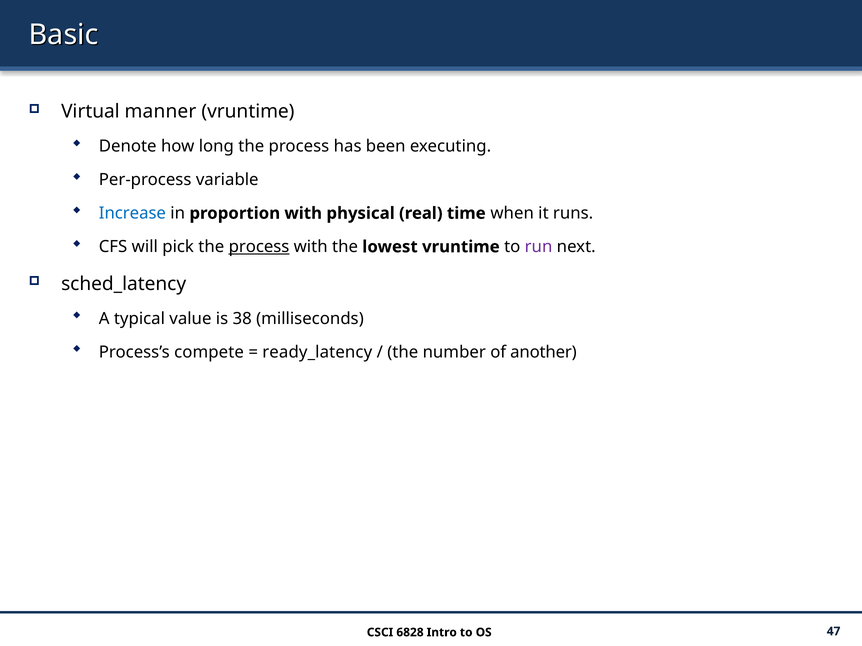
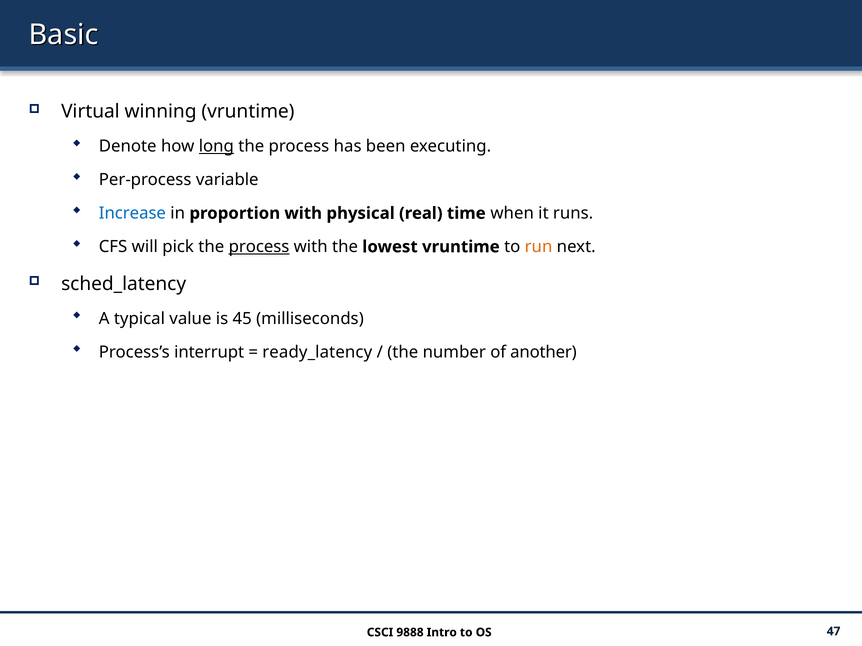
manner: manner -> winning
long underline: none -> present
run colour: purple -> orange
38: 38 -> 45
compete: compete -> interrupt
6828: 6828 -> 9888
